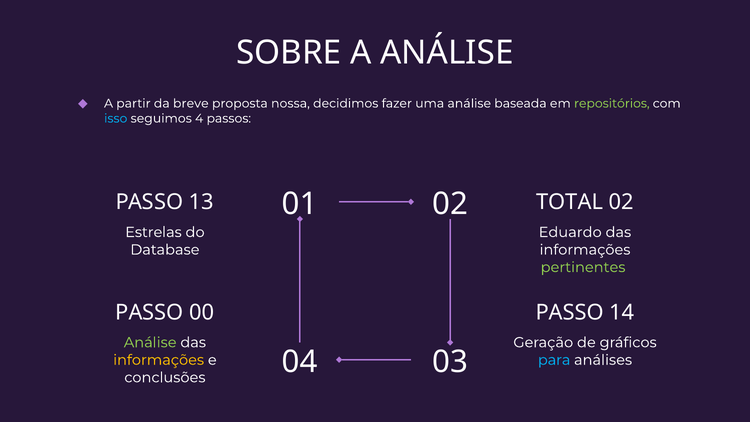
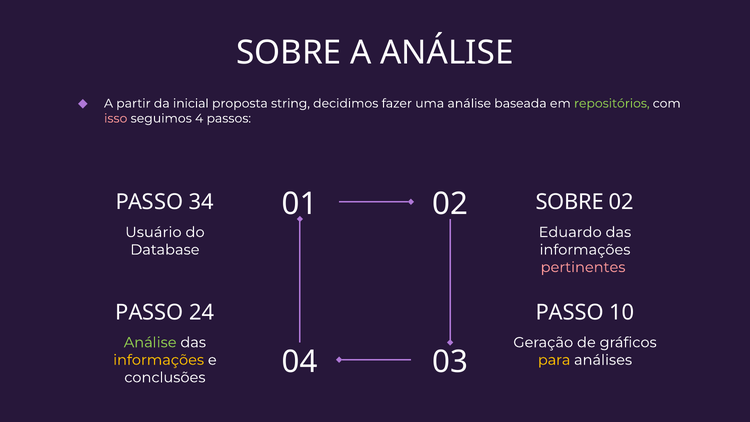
breve: breve -> inicial
nossa: nossa -> string
isso colour: light blue -> pink
13: 13 -> 34
TOTAL at (570, 202): TOTAL -> SOBRE
Estrelas: Estrelas -> Usuário
pertinentes colour: light green -> pink
00: 00 -> 24
14: 14 -> 10
para colour: light blue -> yellow
